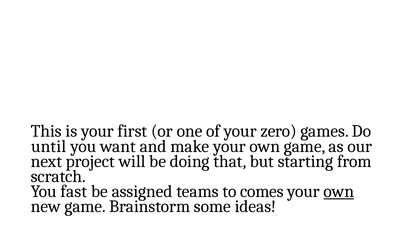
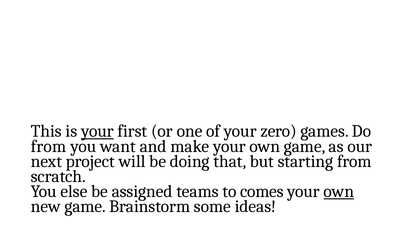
your at (97, 131) underline: none -> present
until at (49, 146): until -> from
fast: fast -> else
